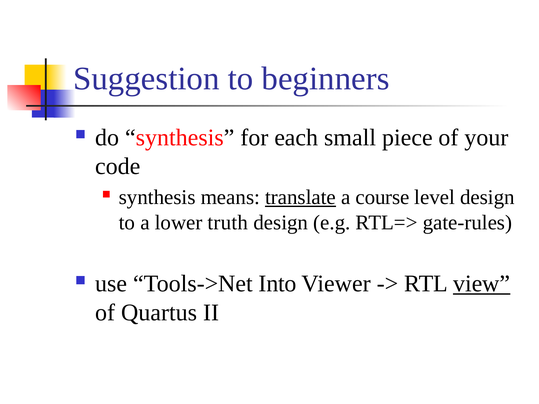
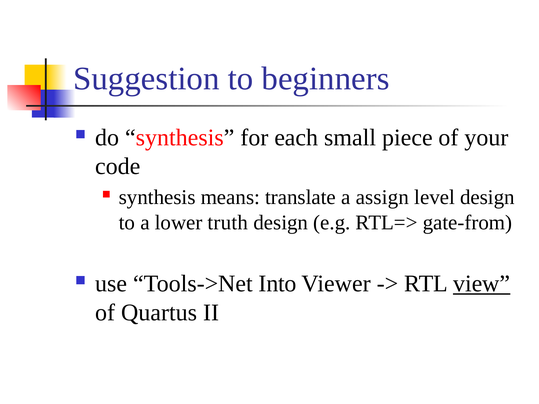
translate underline: present -> none
course: course -> assign
gate-rules: gate-rules -> gate-from
